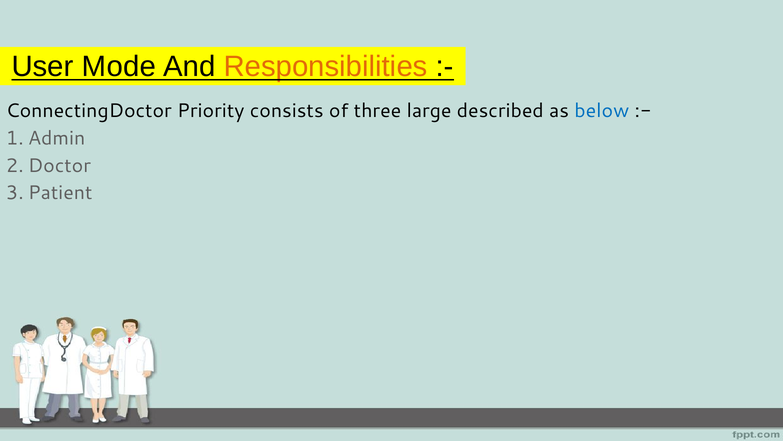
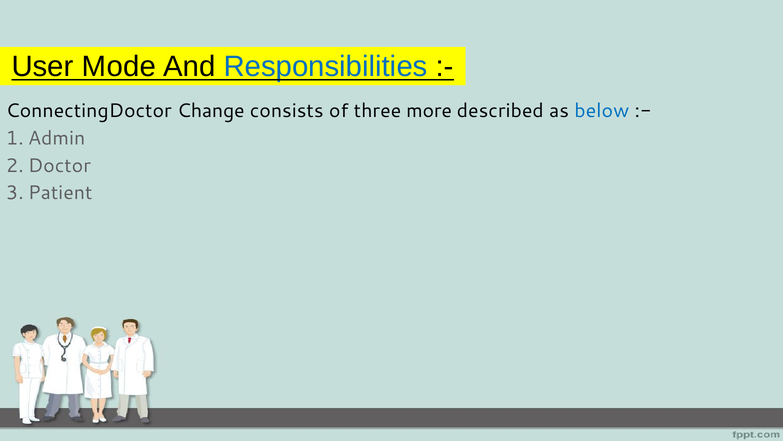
Responsibilities colour: orange -> blue
Priority: Priority -> Change
large: large -> more
